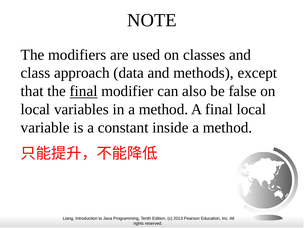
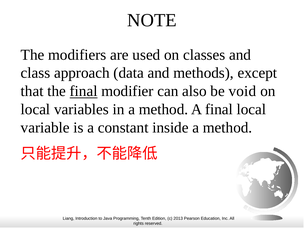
false: false -> void
